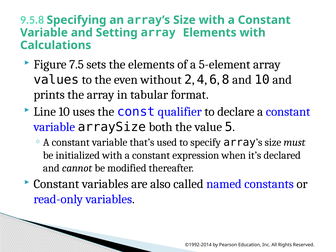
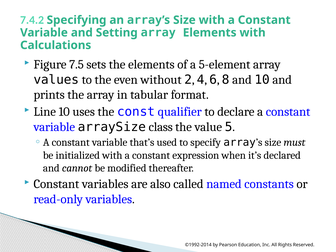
9.5.8: 9.5.8 -> 7.4.2
both: both -> class
